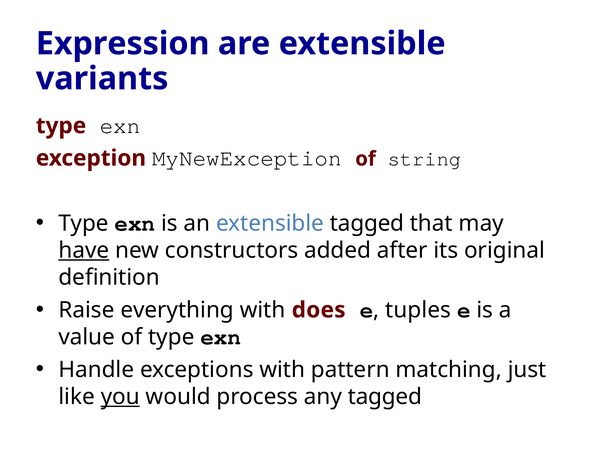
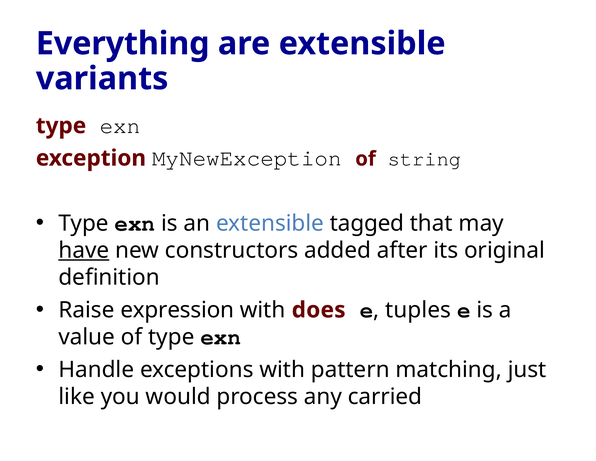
Expression: Expression -> Everything
everything: everything -> expression
you underline: present -> none
any tagged: tagged -> carried
